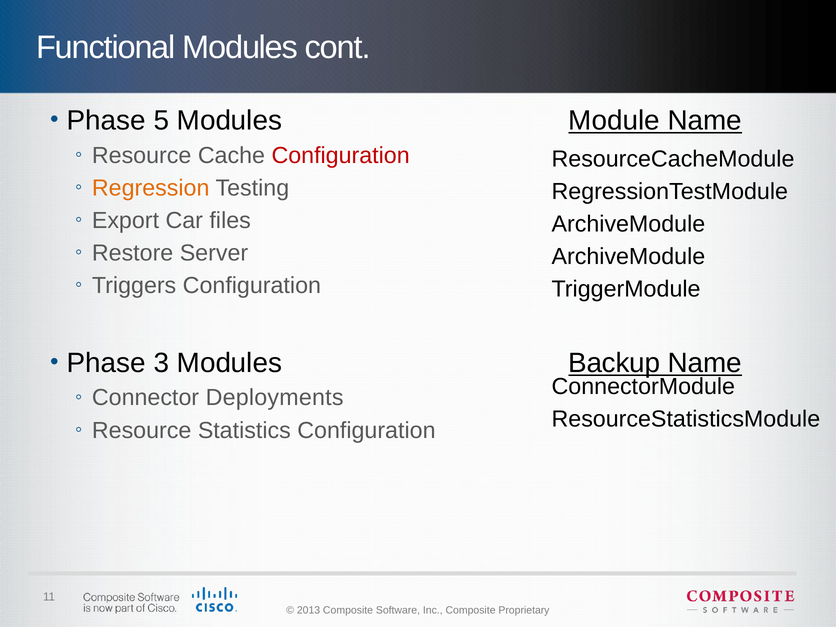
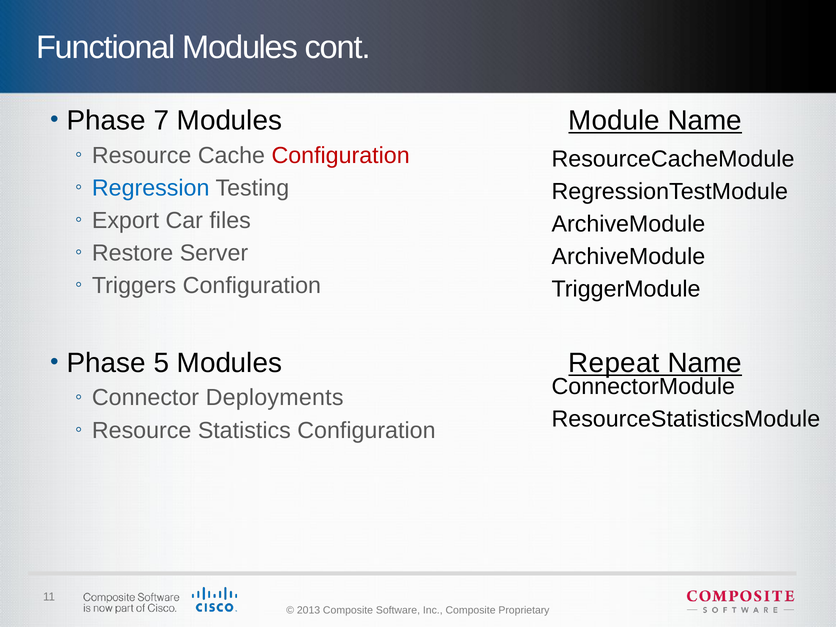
5: 5 -> 7
Regression colour: orange -> blue
3: 3 -> 5
Backup: Backup -> Repeat
